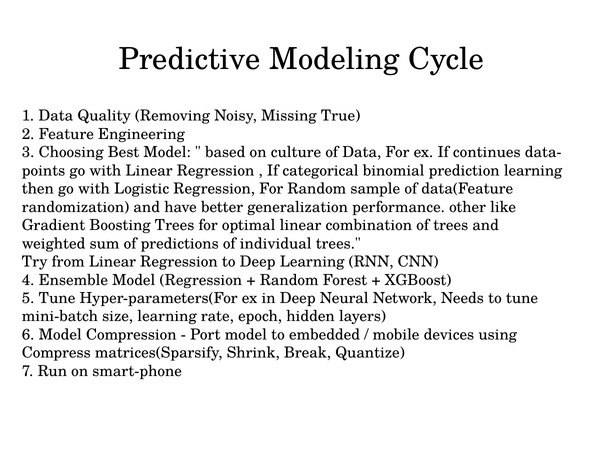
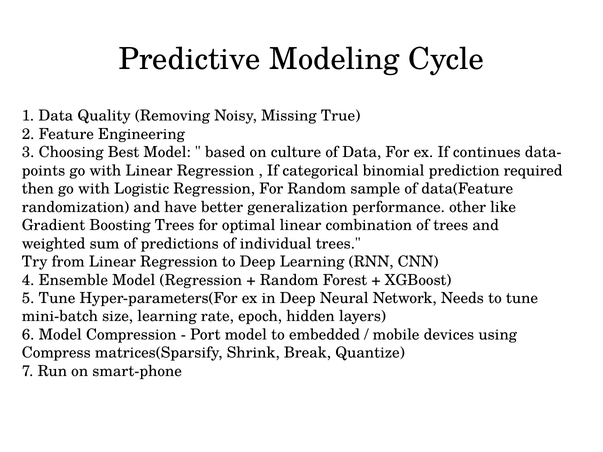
prediction learning: learning -> required
